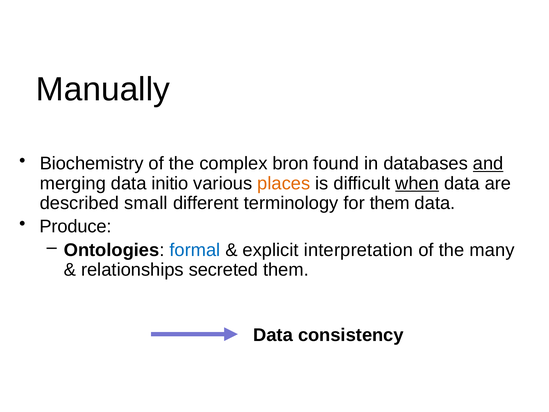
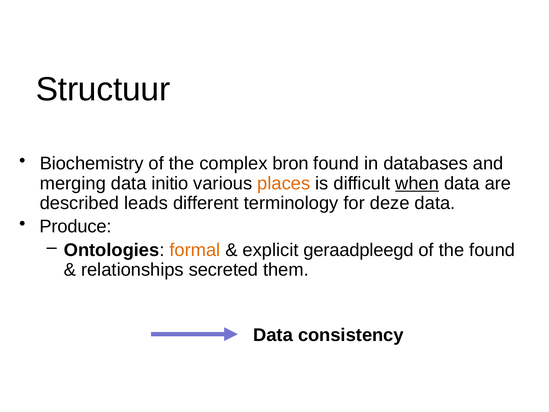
Manually: Manually -> Structuur
and underline: present -> none
small: small -> leads
for them: them -> deze
formal colour: blue -> orange
interpretation: interpretation -> geraadpleegd
the many: many -> found
